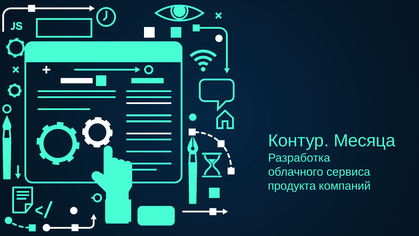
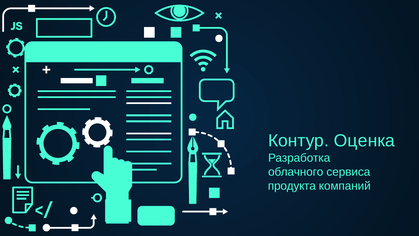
Месяца: Месяца -> Оценка
